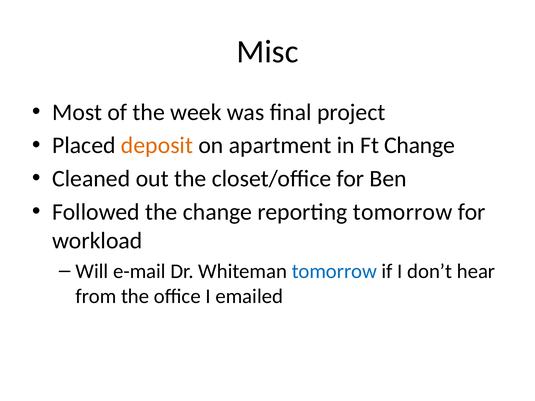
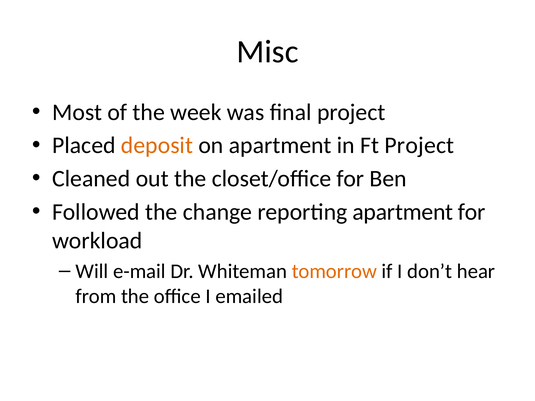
Ft Change: Change -> Project
reporting tomorrow: tomorrow -> apartment
tomorrow at (334, 271) colour: blue -> orange
